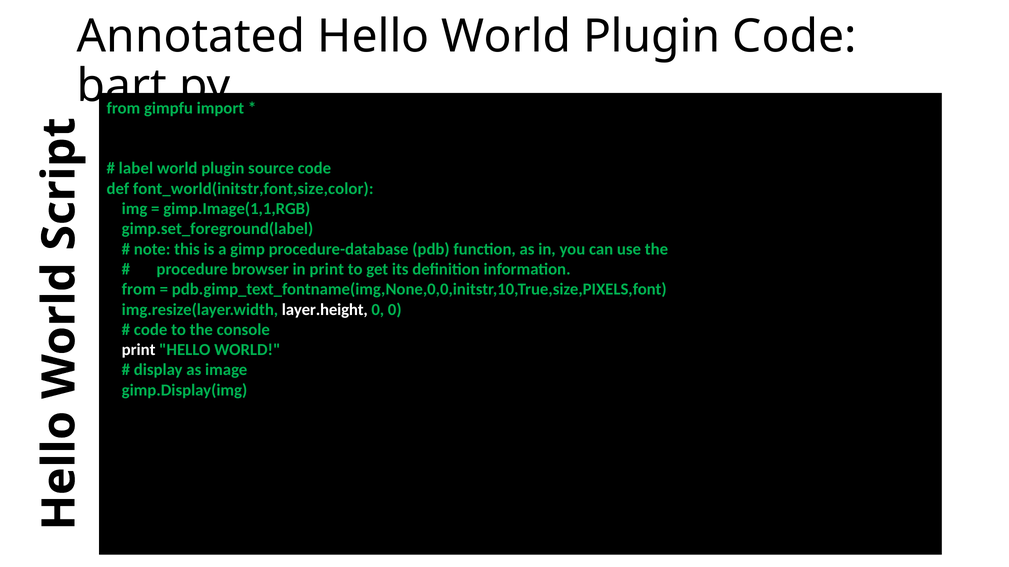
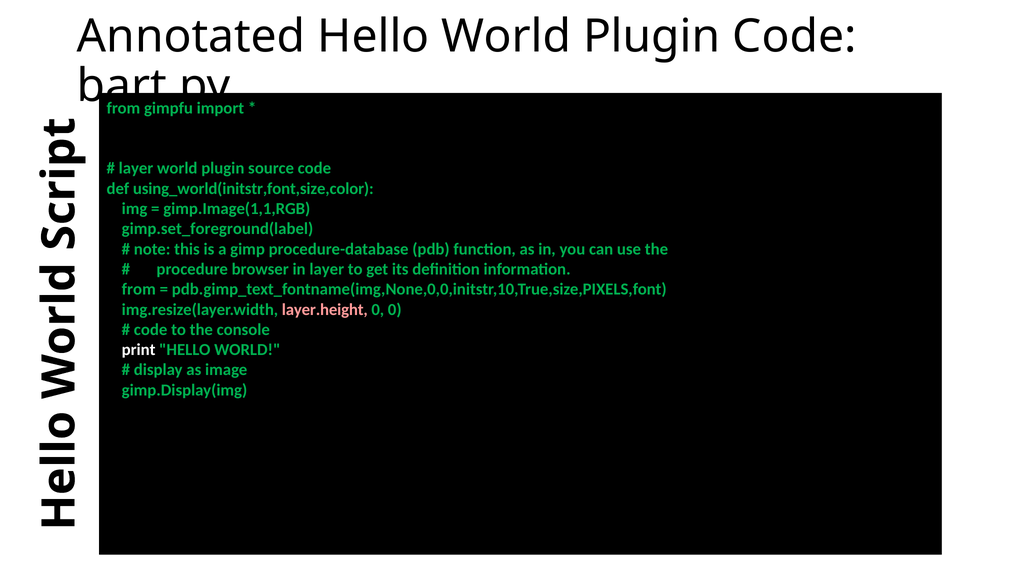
label at (136, 169): label -> layer
font_world(initstr,font,size,color: font_world(initstr,font,size,color -> using_world(initstr,font,size,color
in print: print -> layer
layer.height colour: white -> pink
